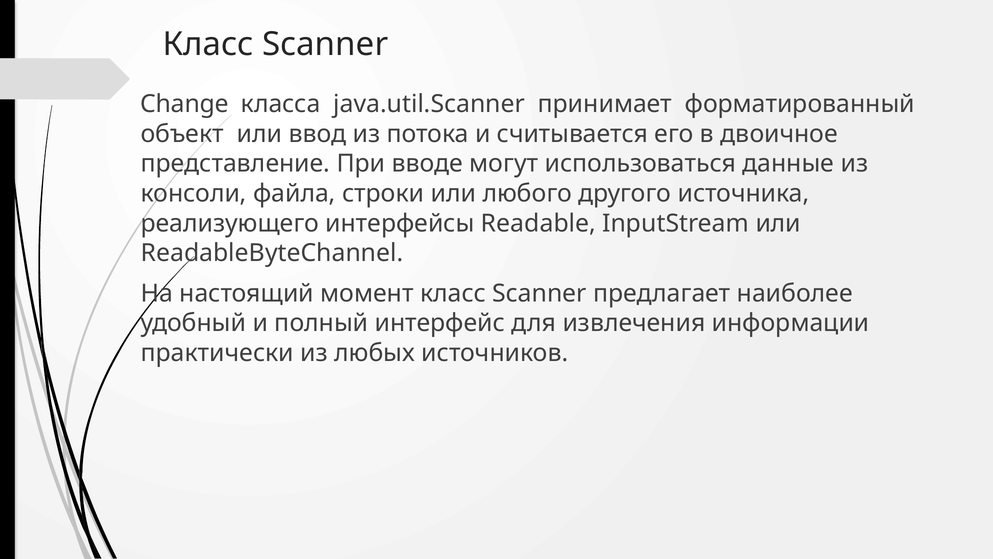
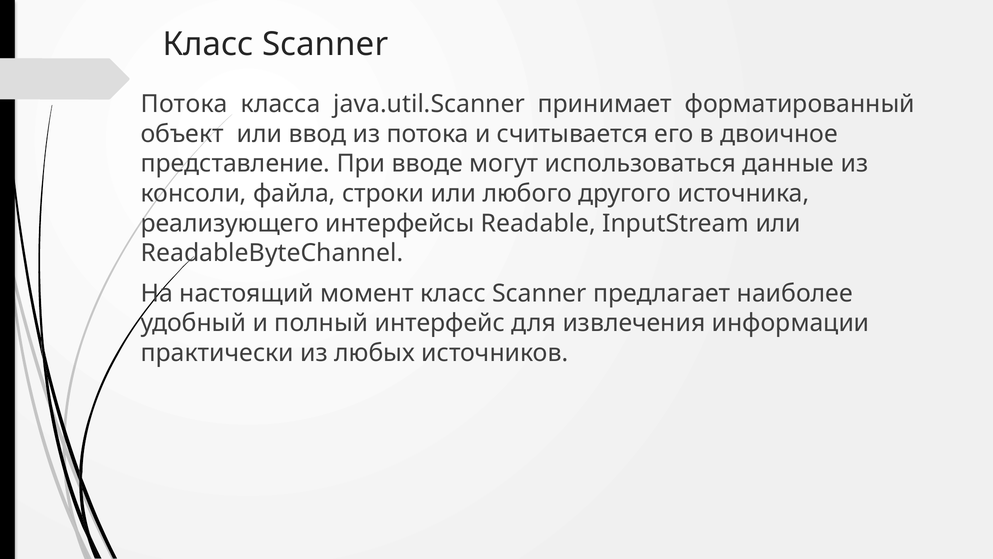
Change at (184, 104): Change -> Потока
